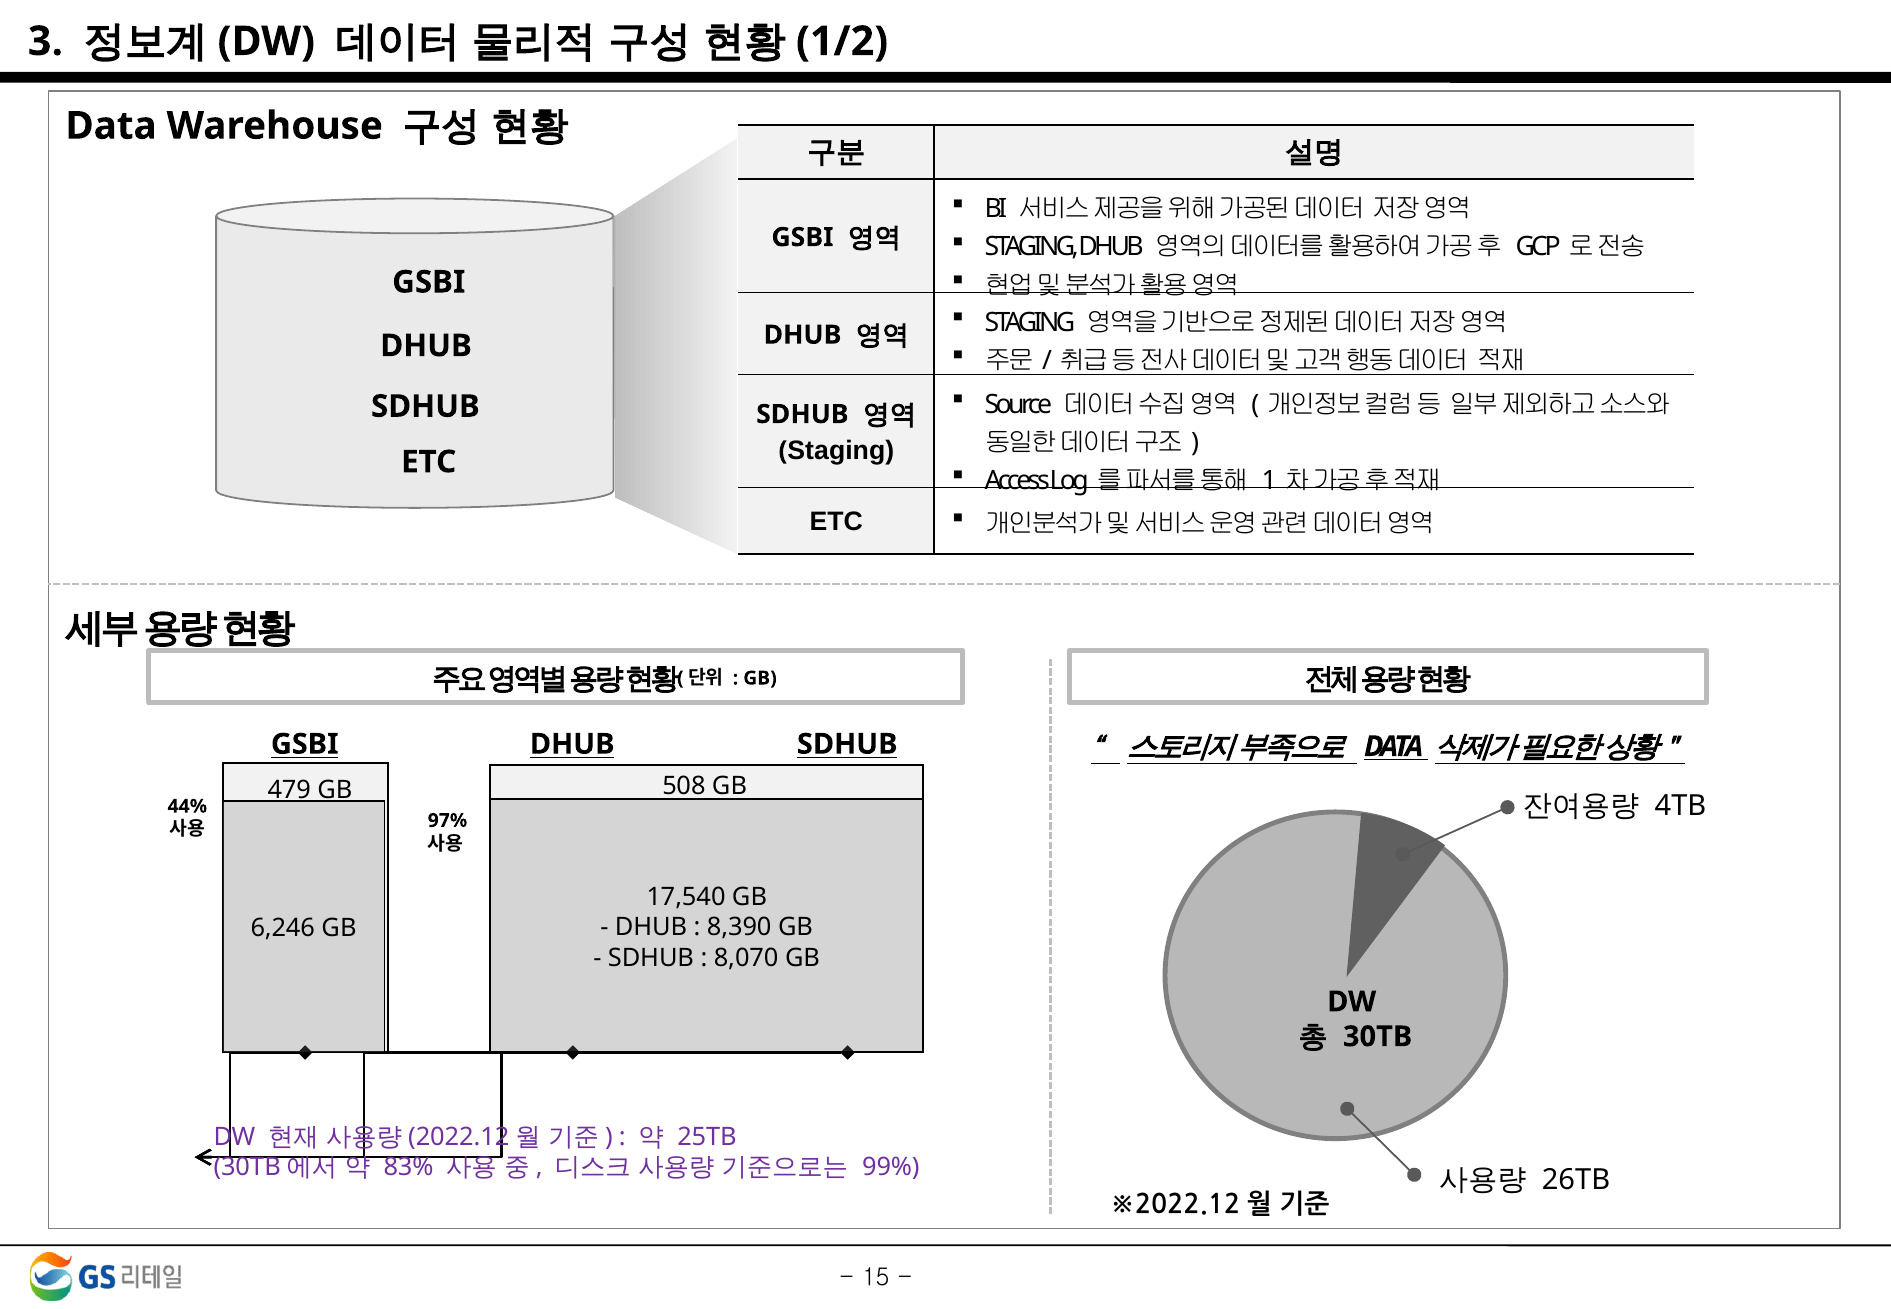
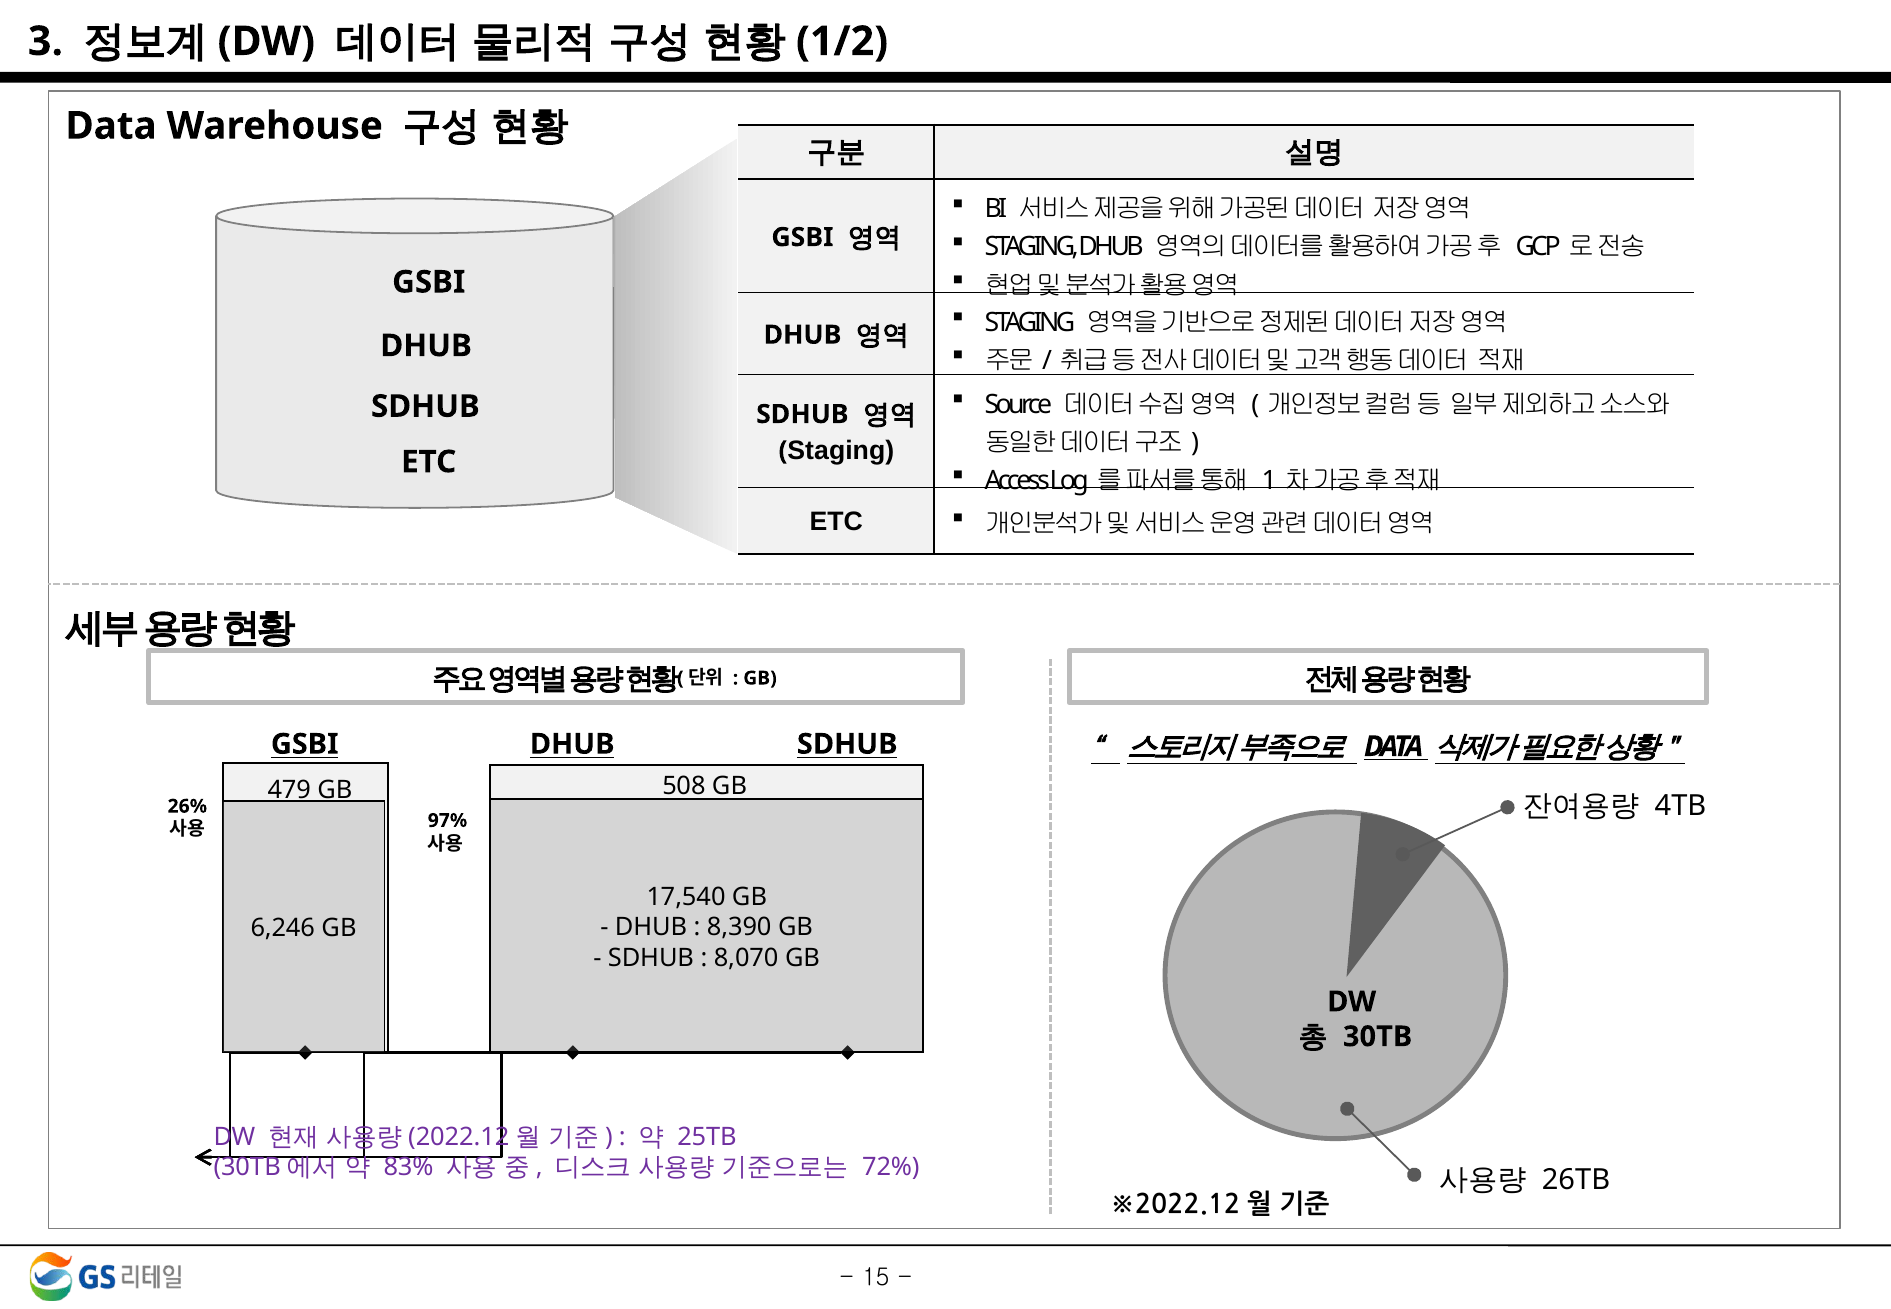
44%: 44% -> 26%
99%: 99% -> 72%
